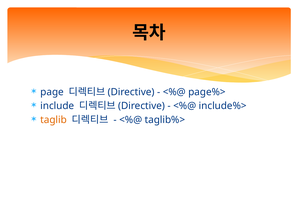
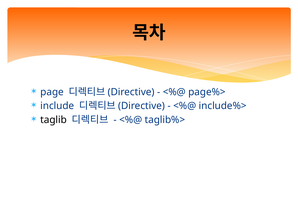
taglib colour: orange -> black
